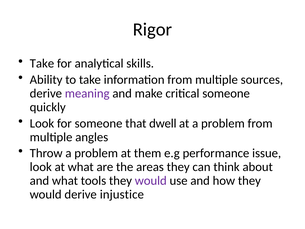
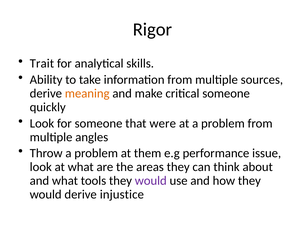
Take at (42, 63): Take -> Trait
meaning colour: purple -> orange
dwell: dwell -> were
